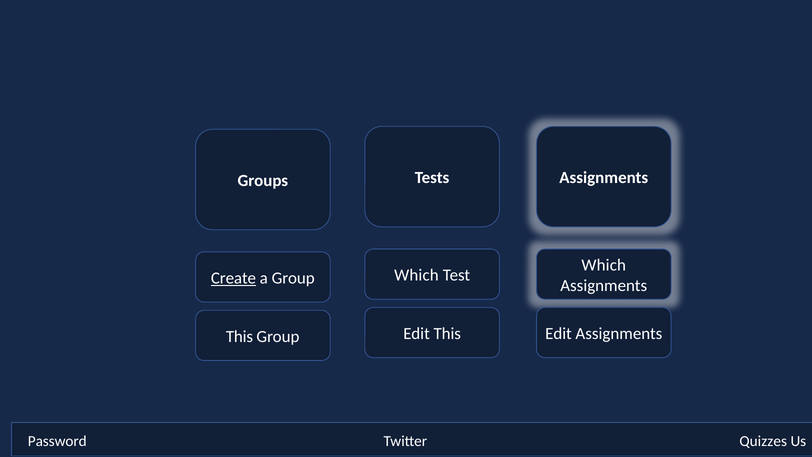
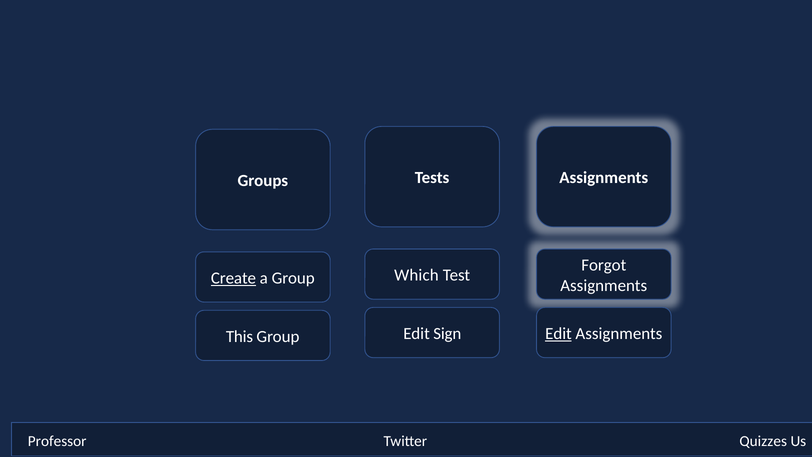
Which at (604, 265): Which -> Forgot
Edit This: This -> Sign
Edit at (558, 334) underline: none -> present
Password: Password -> Professor
